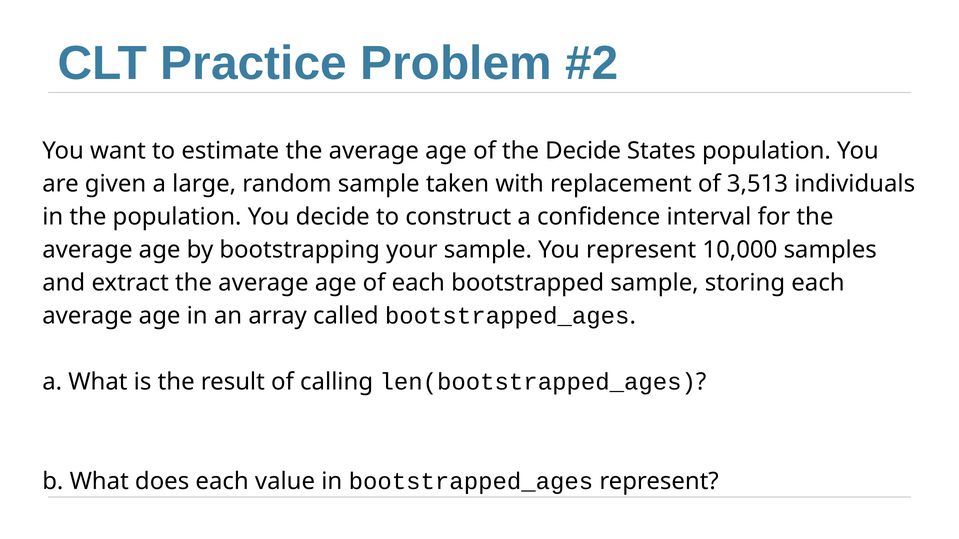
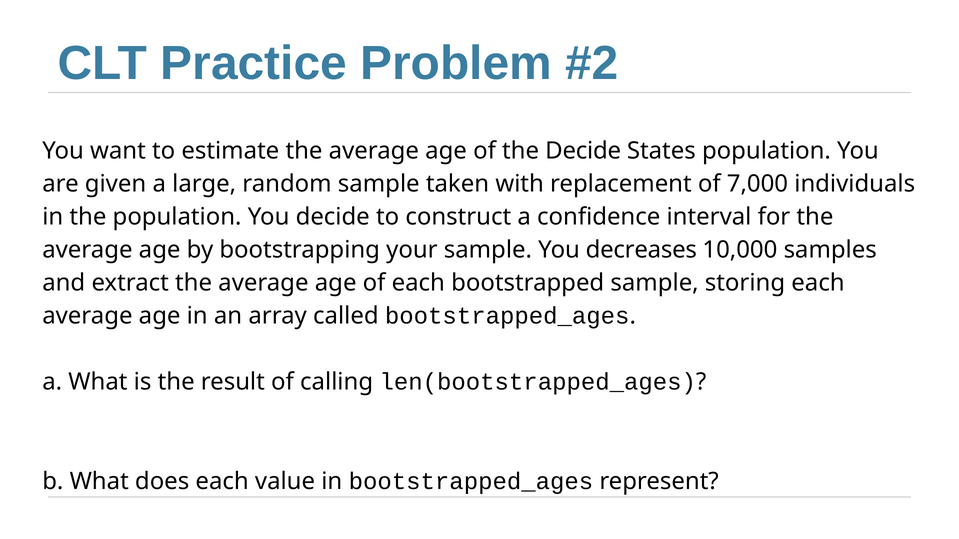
3,513: 3,513 -> 7,000
You represent: represent -> decreases
